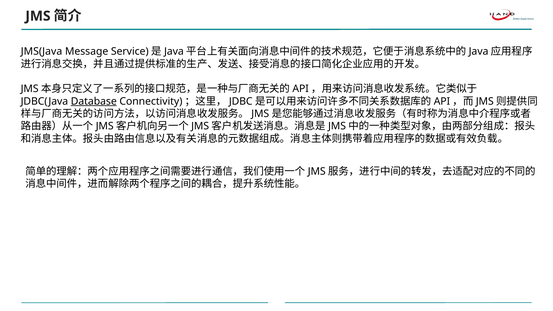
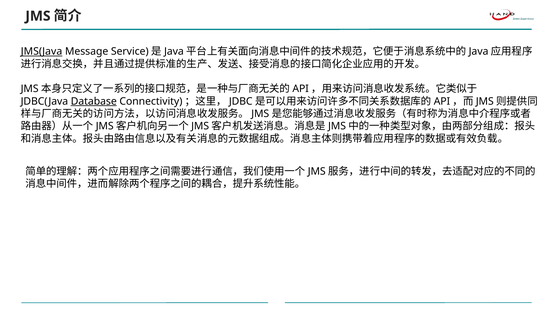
JMS(Java underline: none -> present
